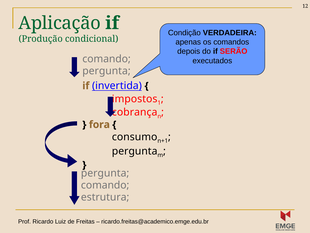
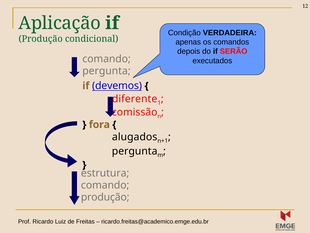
invertida: invertida -> devemos
impostos: impostos -> diferente
cobrança: cobrança -> comissão
consumo: consumo -> alugados
pergunta at (105, 173): pergunta -> estrutura
estrutura at (105, 197): estrutura -> produção
